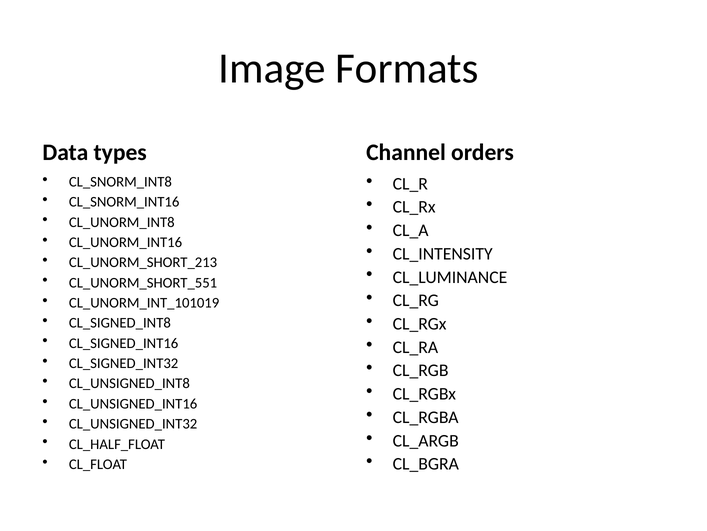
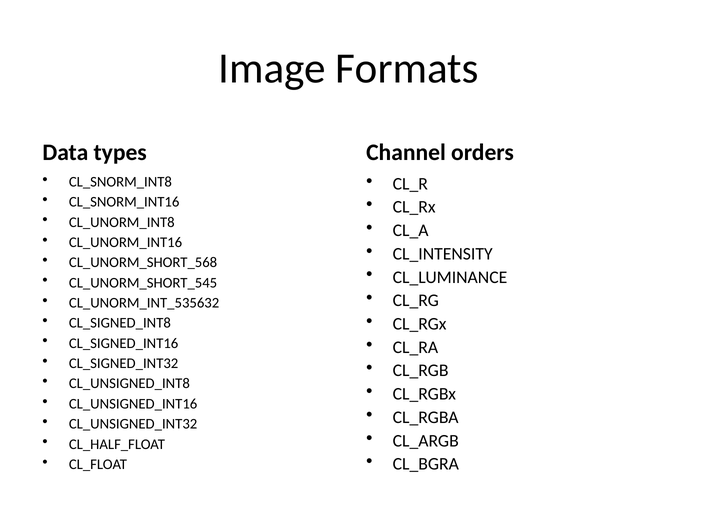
CL_UNORM_SHORT_213: CL_UNORM_SHORT_213 -> CL_UNORM_SHORT_568
CL_UNORM_SHORT_551: CL_UNORM_SHORT_551 -> CL_UNORM_SHORT_545
CL_UNORM_INT_101019: CL_UNORM_INT_101019 -> CL_UNORM_INT_535632
